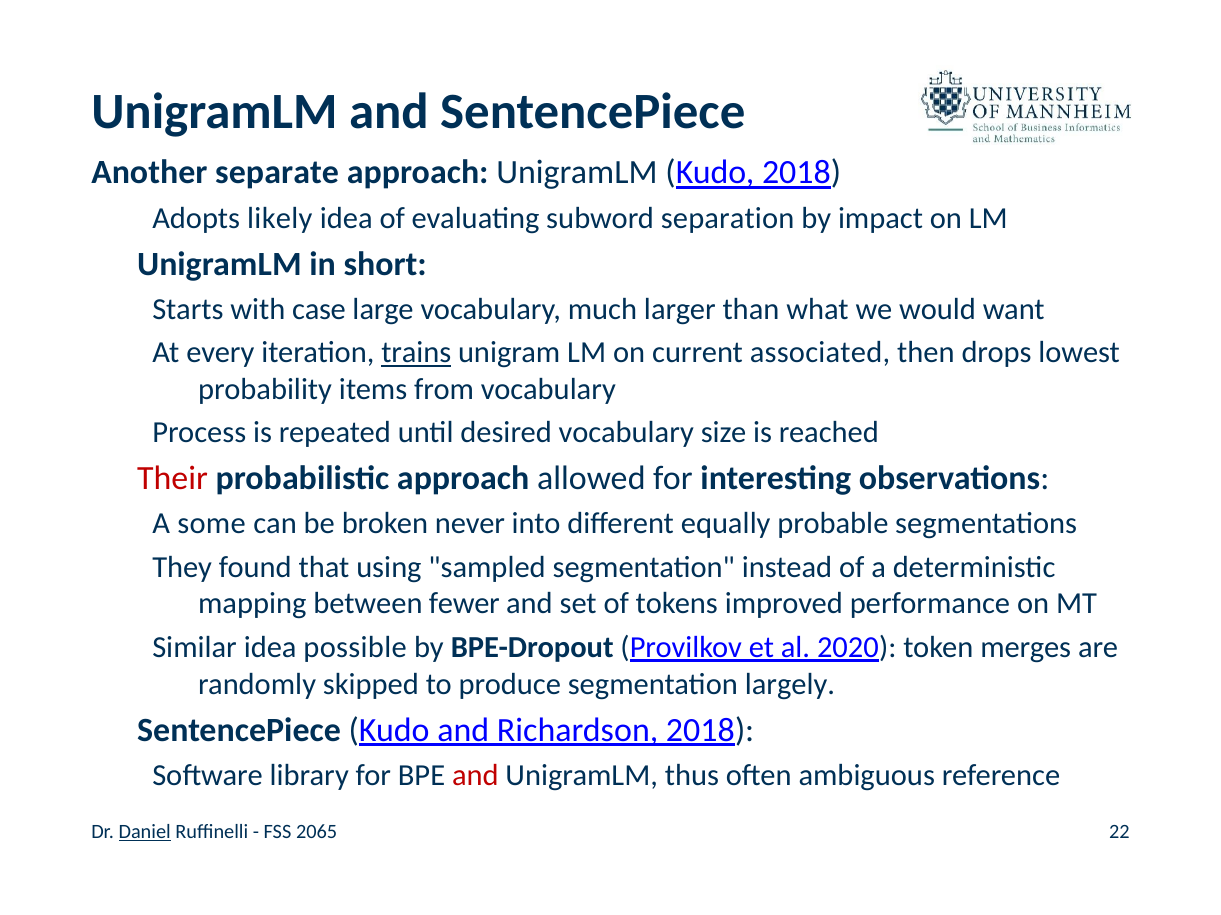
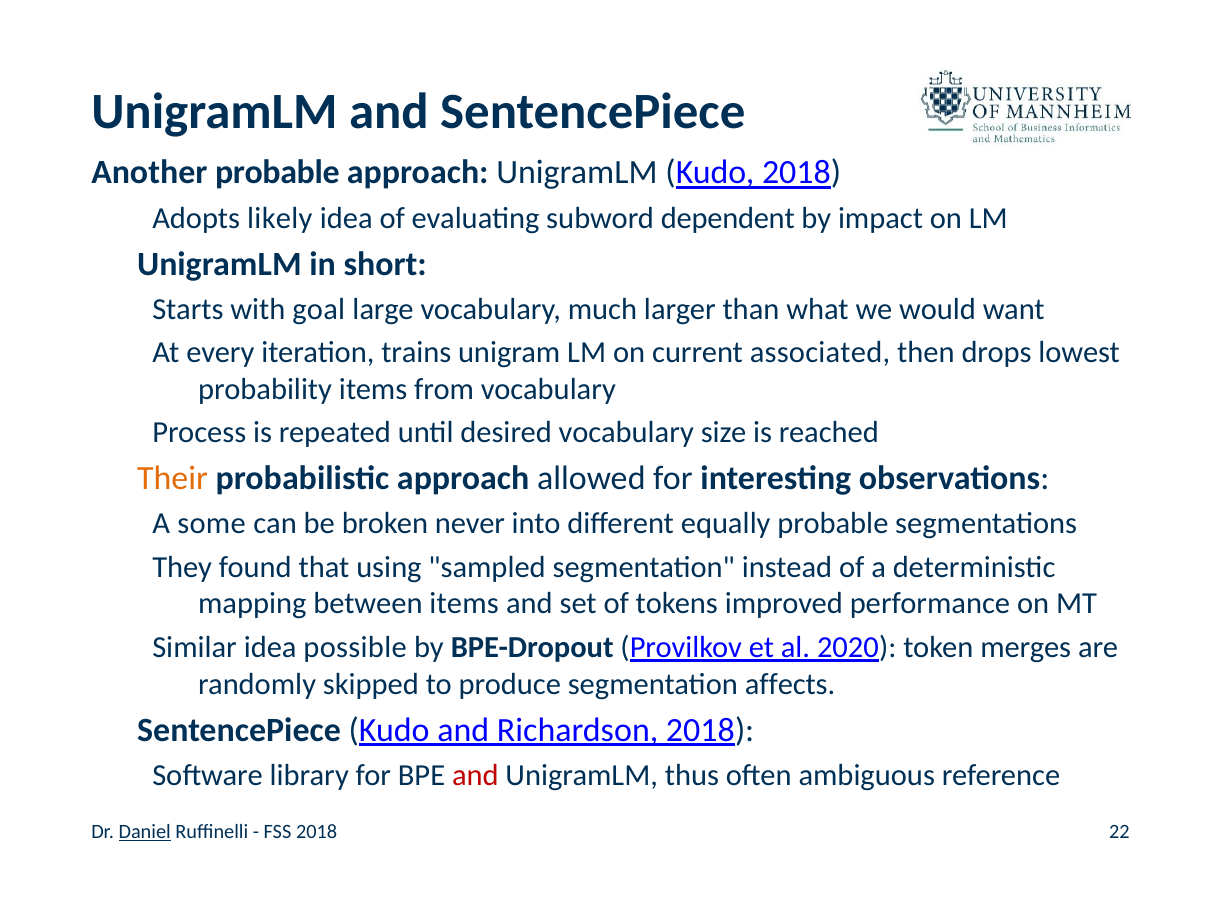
Another separate: separate -> probable
separation: separation -> dependent
case: case -> goal
trains underline: present -> none
Their colour: red -> orange
between fewer: fewer -> items
largely: largely -> affects
FSS 2065: 2065 -> 2018
